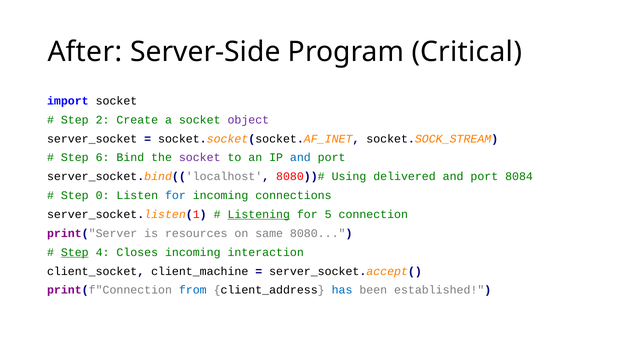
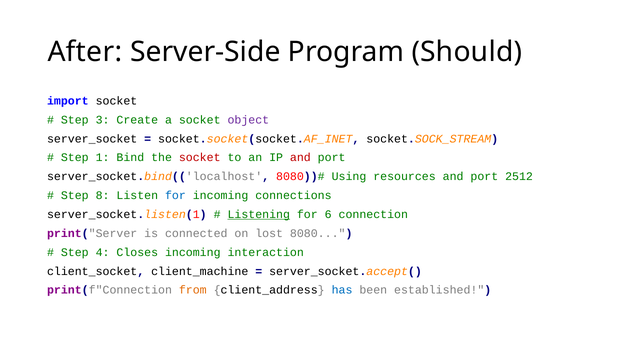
Critical: Critical -> Should
2: 2 -> 3
6: 6 -> 1
socket at (200, 158) colour: purple -> red
and at (300, 158) colour: blue -> red
delivered: delivered -> resources
8084: 8084 -> 2512
0: 0 -> 8
5: 5 -> 6
resources: resources -> connected
same: same -> lost
Step at (75, 252) underline: present -> none
from colour: blue -> orange
